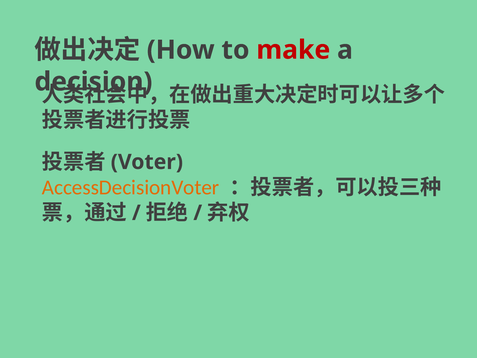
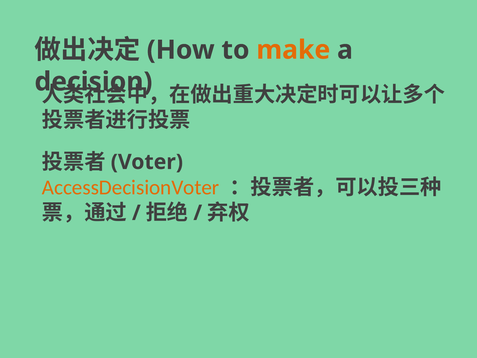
make colour: red -> orange
